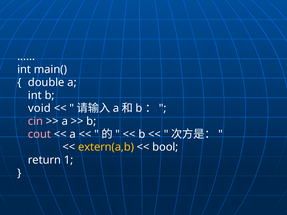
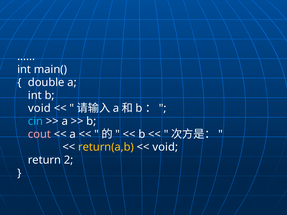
cin colour: pink -> light blue
extern(a,b: extern(a,b -> return(a,b
bool at (165, 147): bool -> void
1: 1 -> 2
